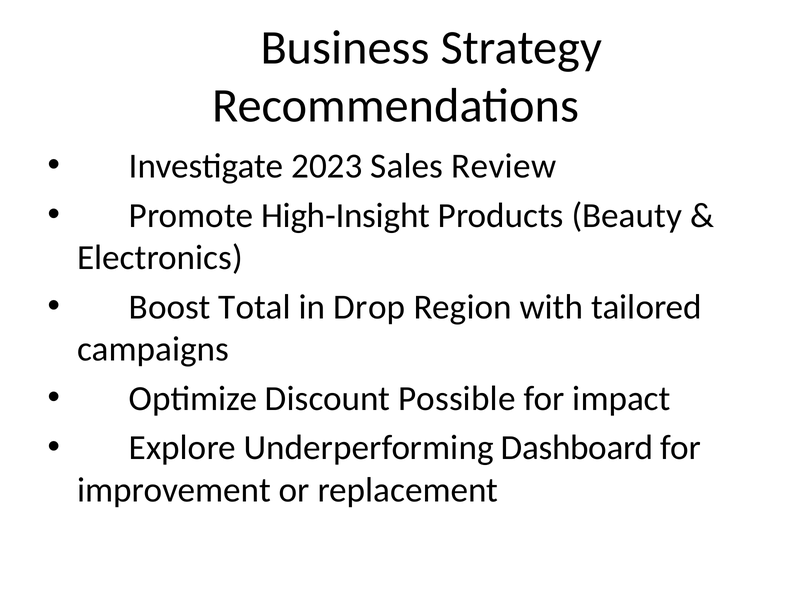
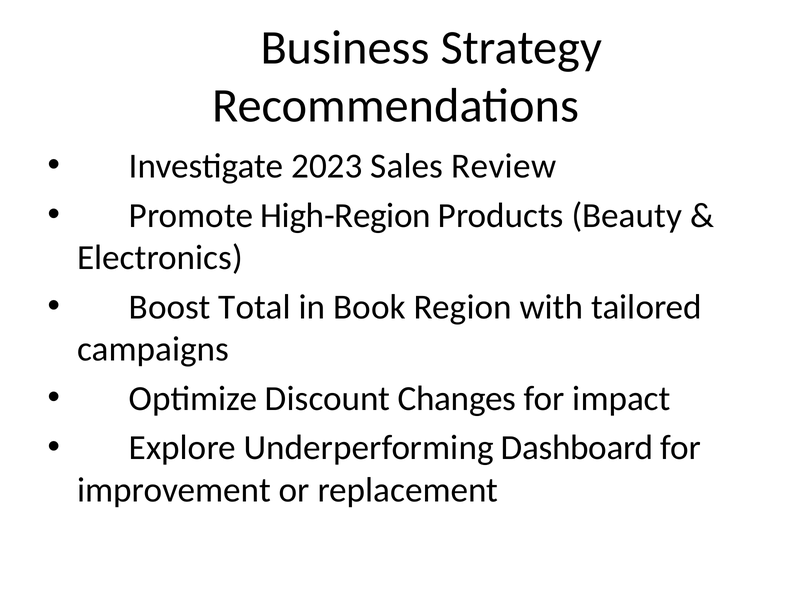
High-Insight: High-Insight -> High-Region
Drop: Drop -> Book
Possible: Possible -> Changes
